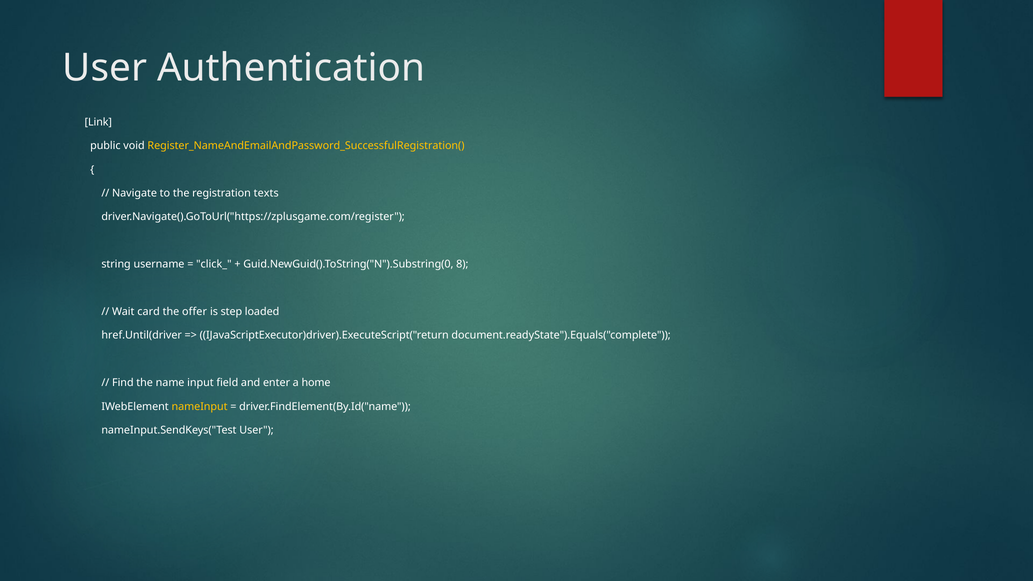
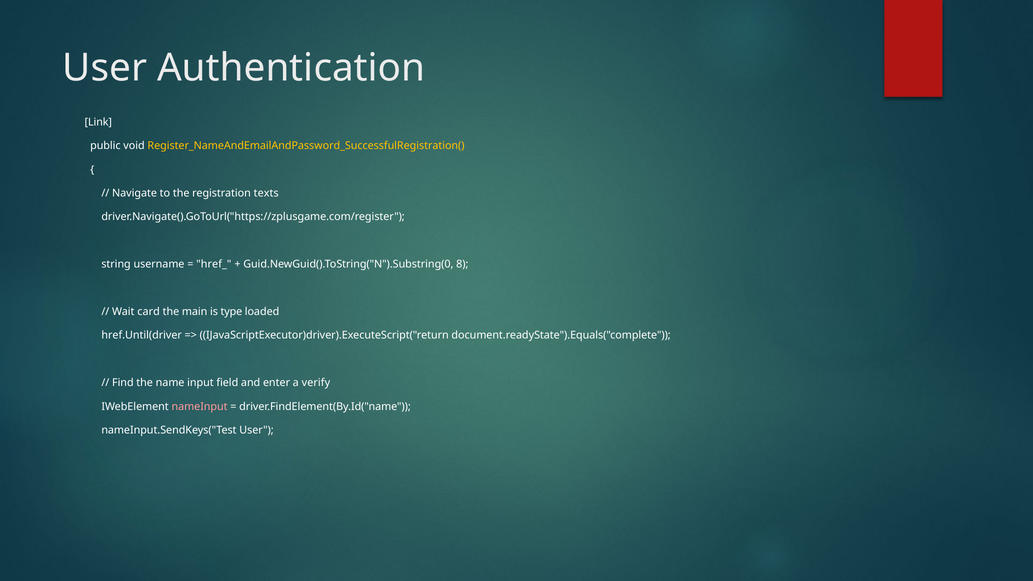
click_: click_ -> href_
offer: offer -> main
step: step -> type
home: home -> verify
nameInput colour: yellow -> pink
